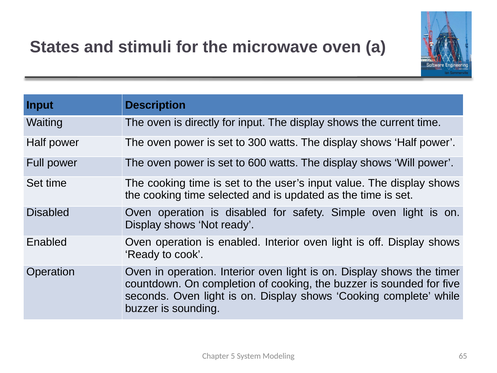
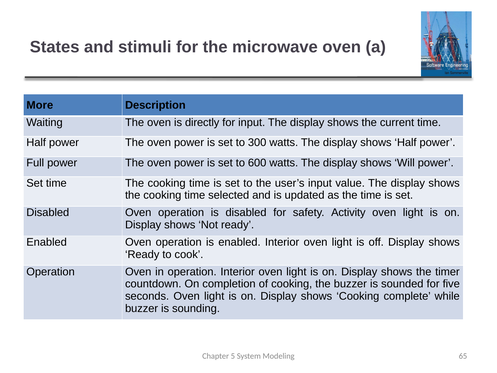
Input at (40, 105): Input -> More
Simple: Simple -> Activity
